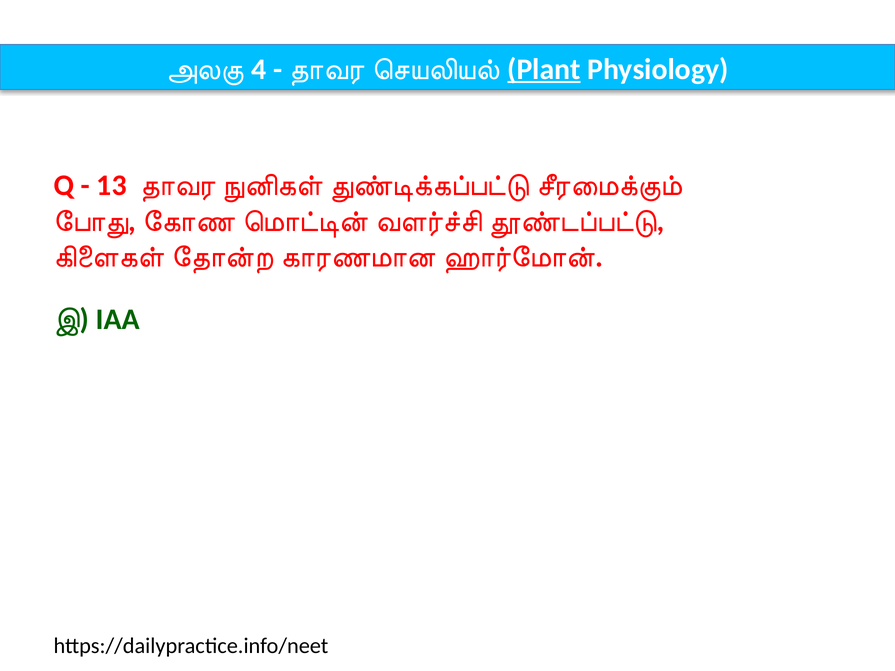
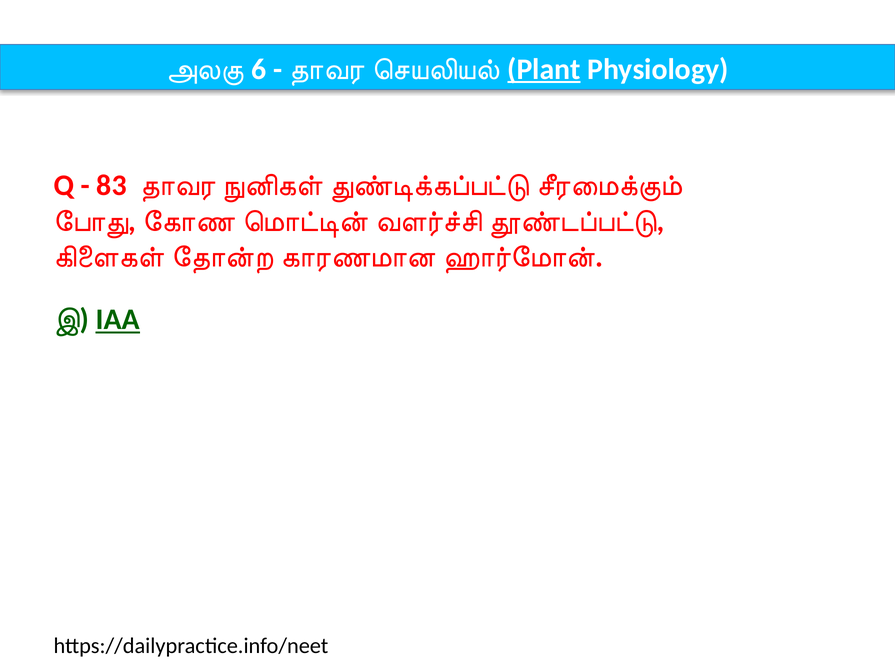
4: 4 -> 6
13: 13 -> 83
IAA underline: none -> present
